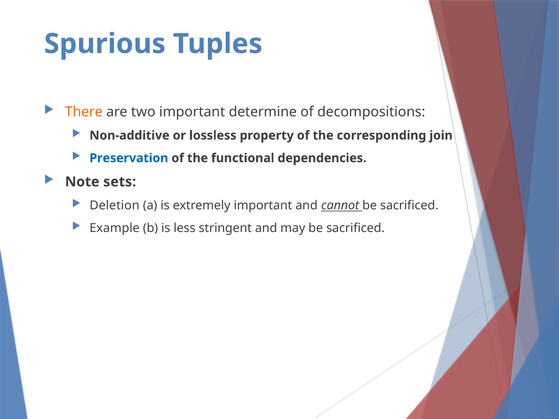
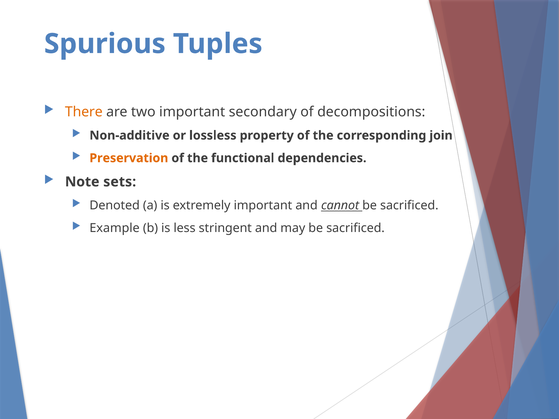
determine: determine -> secondary
Preservation colour: blue -> orange
Deletion: Deletion -> Denoted
